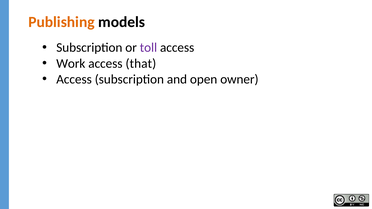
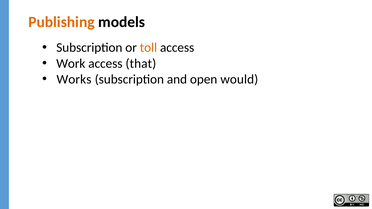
toll colour: purple -> orange
Access at (74, 79): Access -> Works
owner: owner -> would
